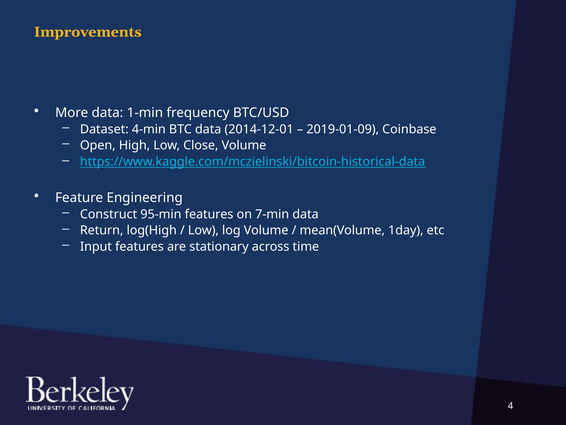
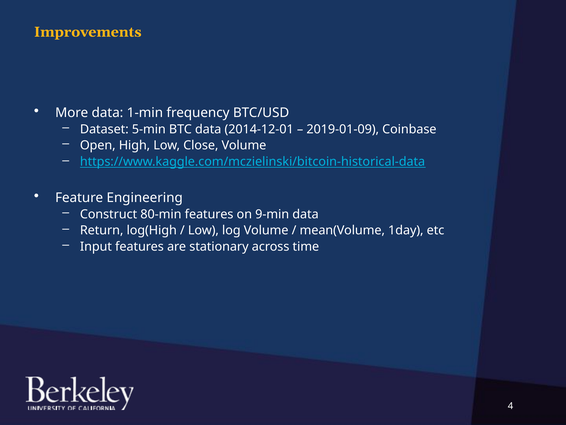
4-min: 4-min -> 5-min
95-min: 95-min -> 80-min
7-min: 7-min -> 9-min
